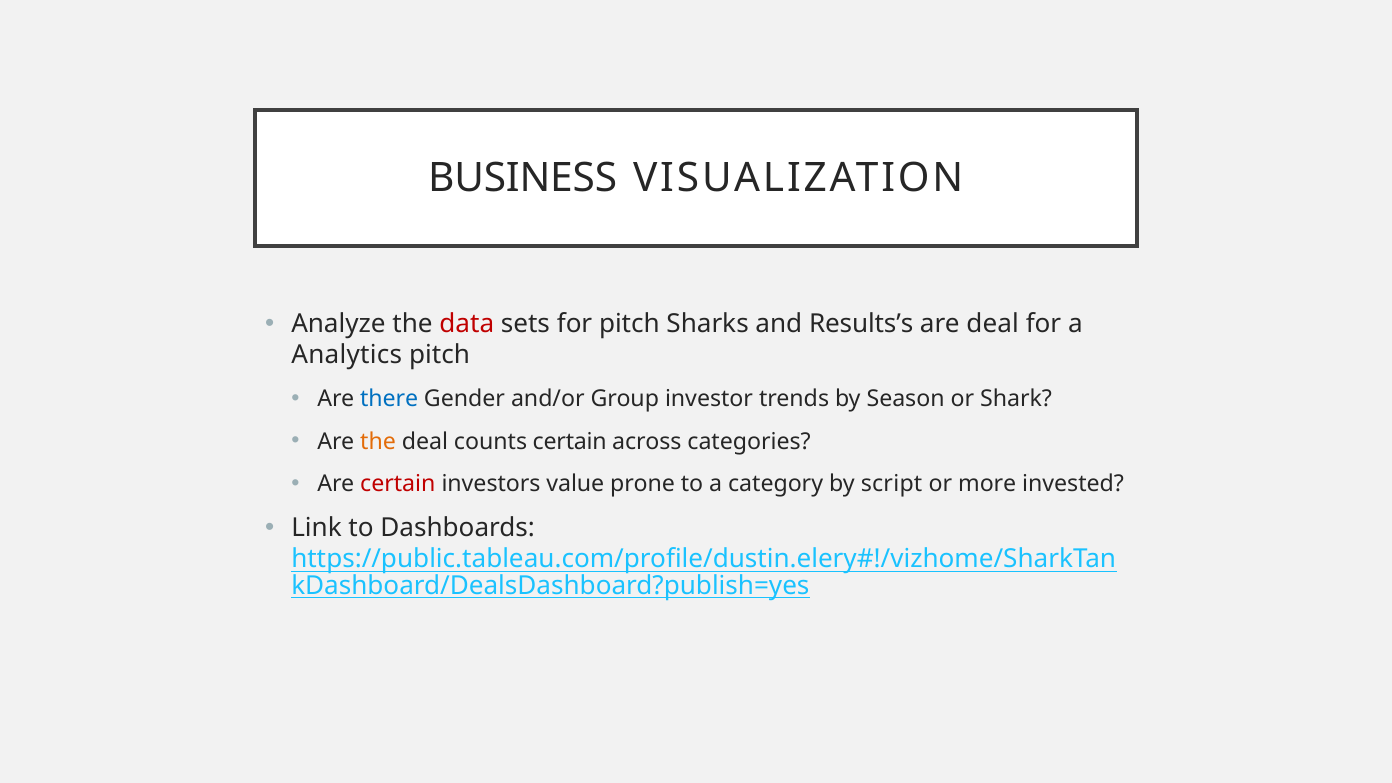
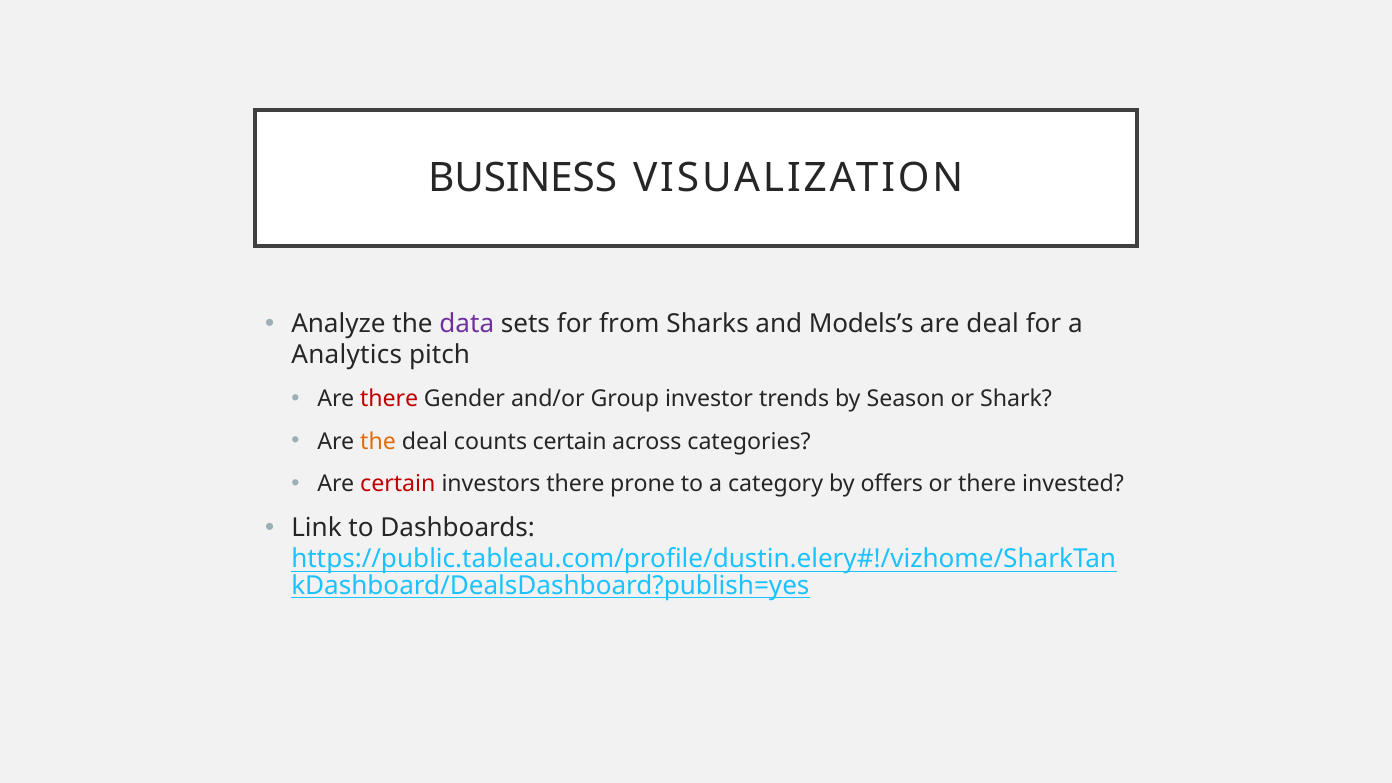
data colour: red -> purple
for pitch: pitch -> from
Results’s: Results’s -> Models’s
there at (389, 399) colour: blue -> red
investors value: value -> there
script: script -> offers
or more: more -> there
